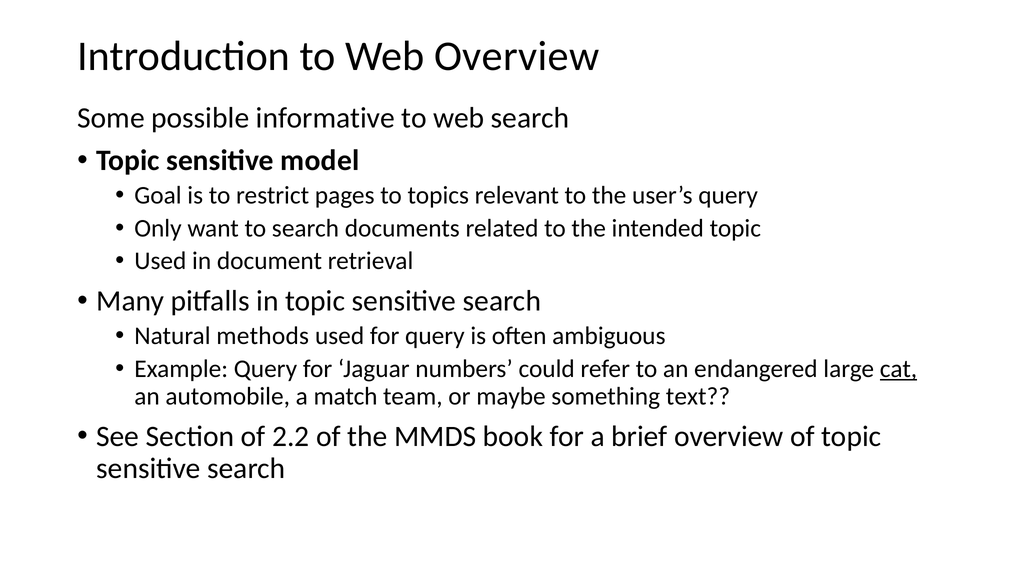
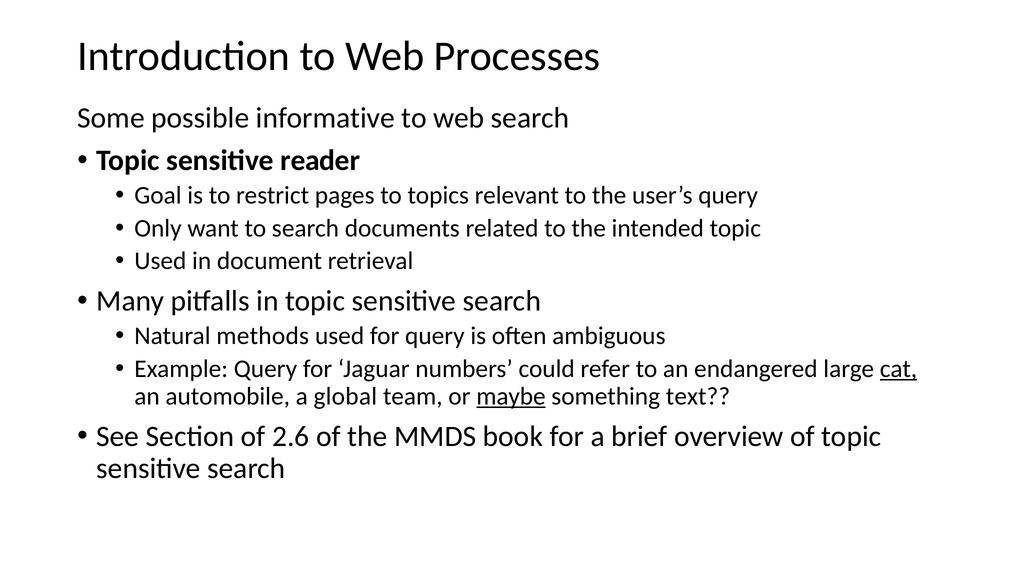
Web Overview: Overview -> Processes
model: model -> reader
match: match -> global
maybe underline: none -> present
2.2: 2.2 -> 2.6
